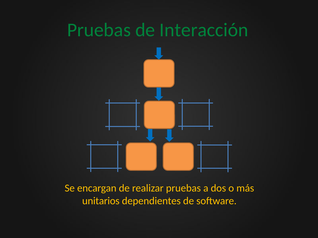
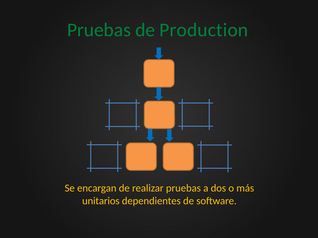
Interacción: Interacción -> Production
